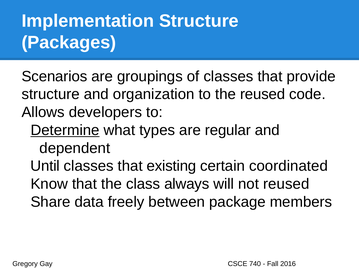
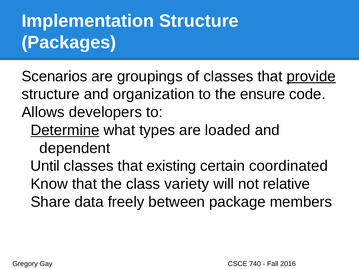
provide underline: none -> present
the reused: reused -> ensure
regular: regular -> loaded
always: always -> variety
not reused: reused -> relative
